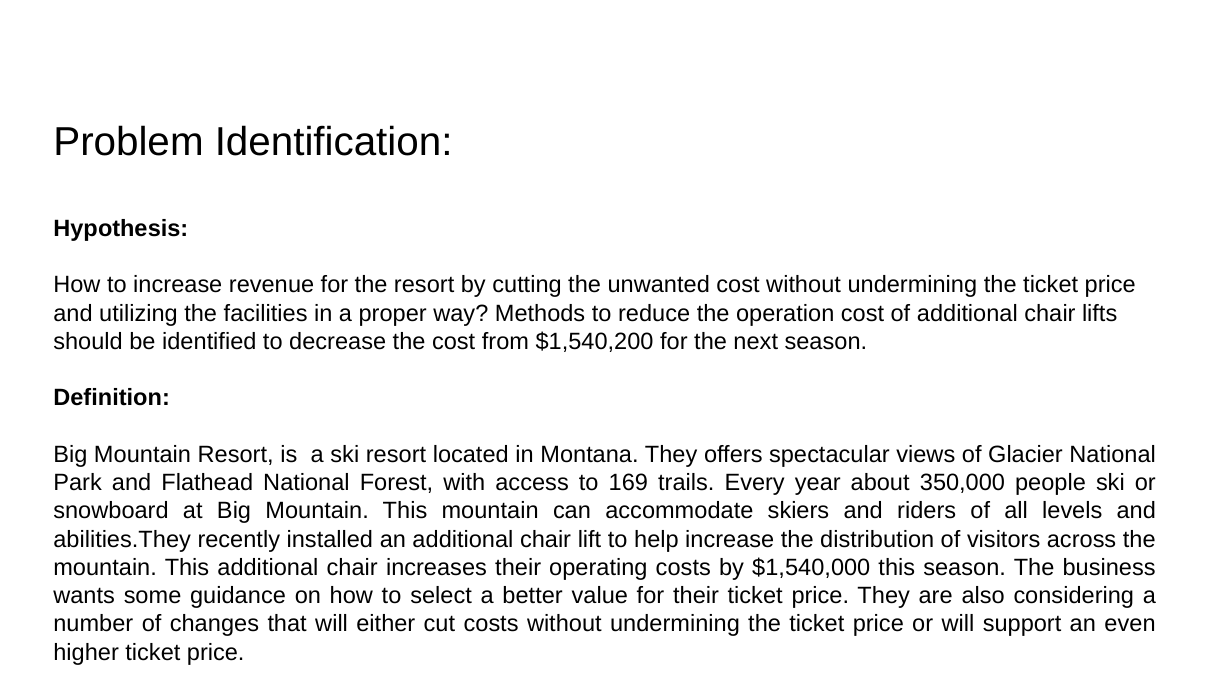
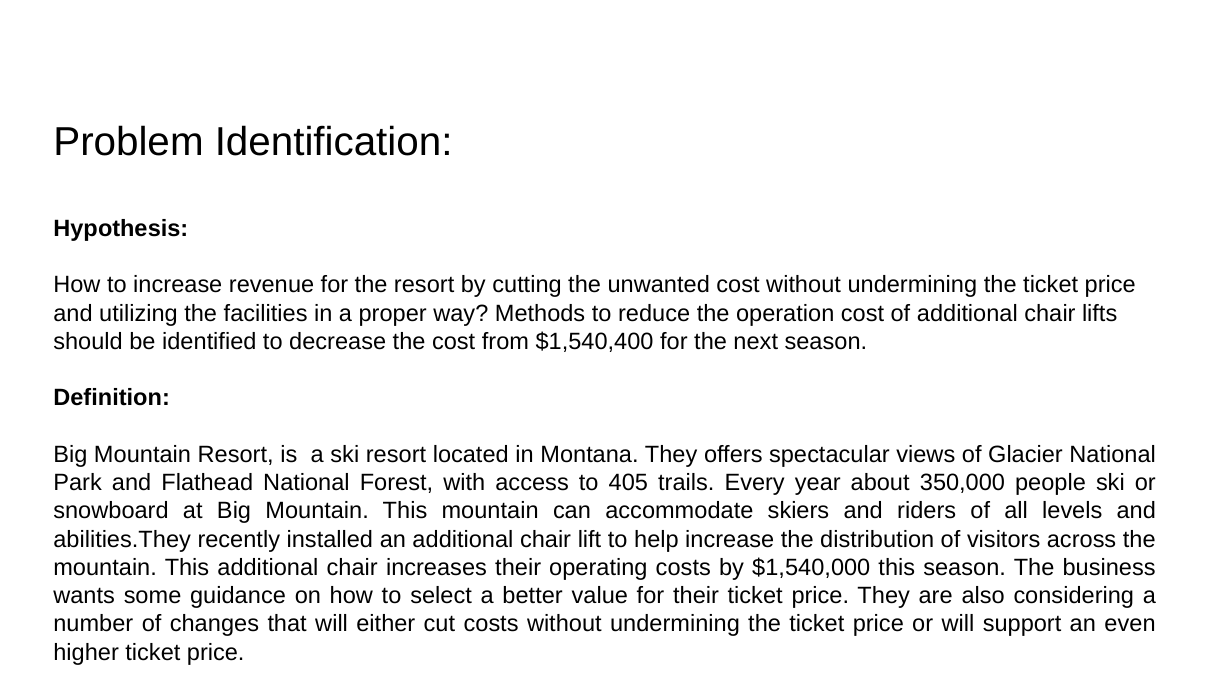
$1,540,200: $1,540,200 -> $1,540,400
169: 169 -> 405
